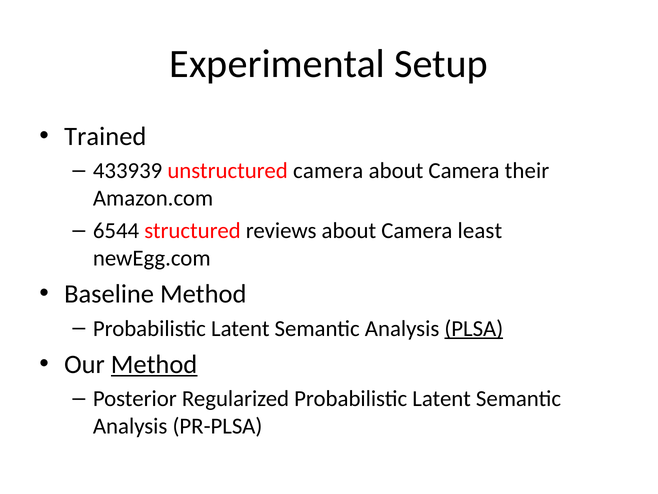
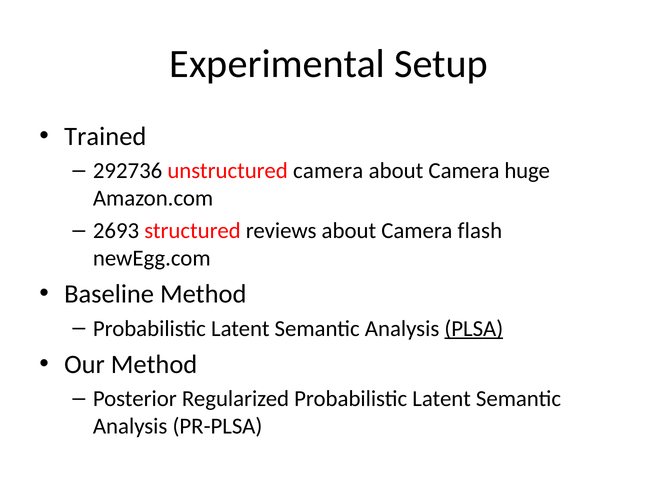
433939: 433939 -> 292736
their: their -> huge
6544: 6544 -> 2693
least: least -> flash
Method at (154, 364) underline: present -> none
